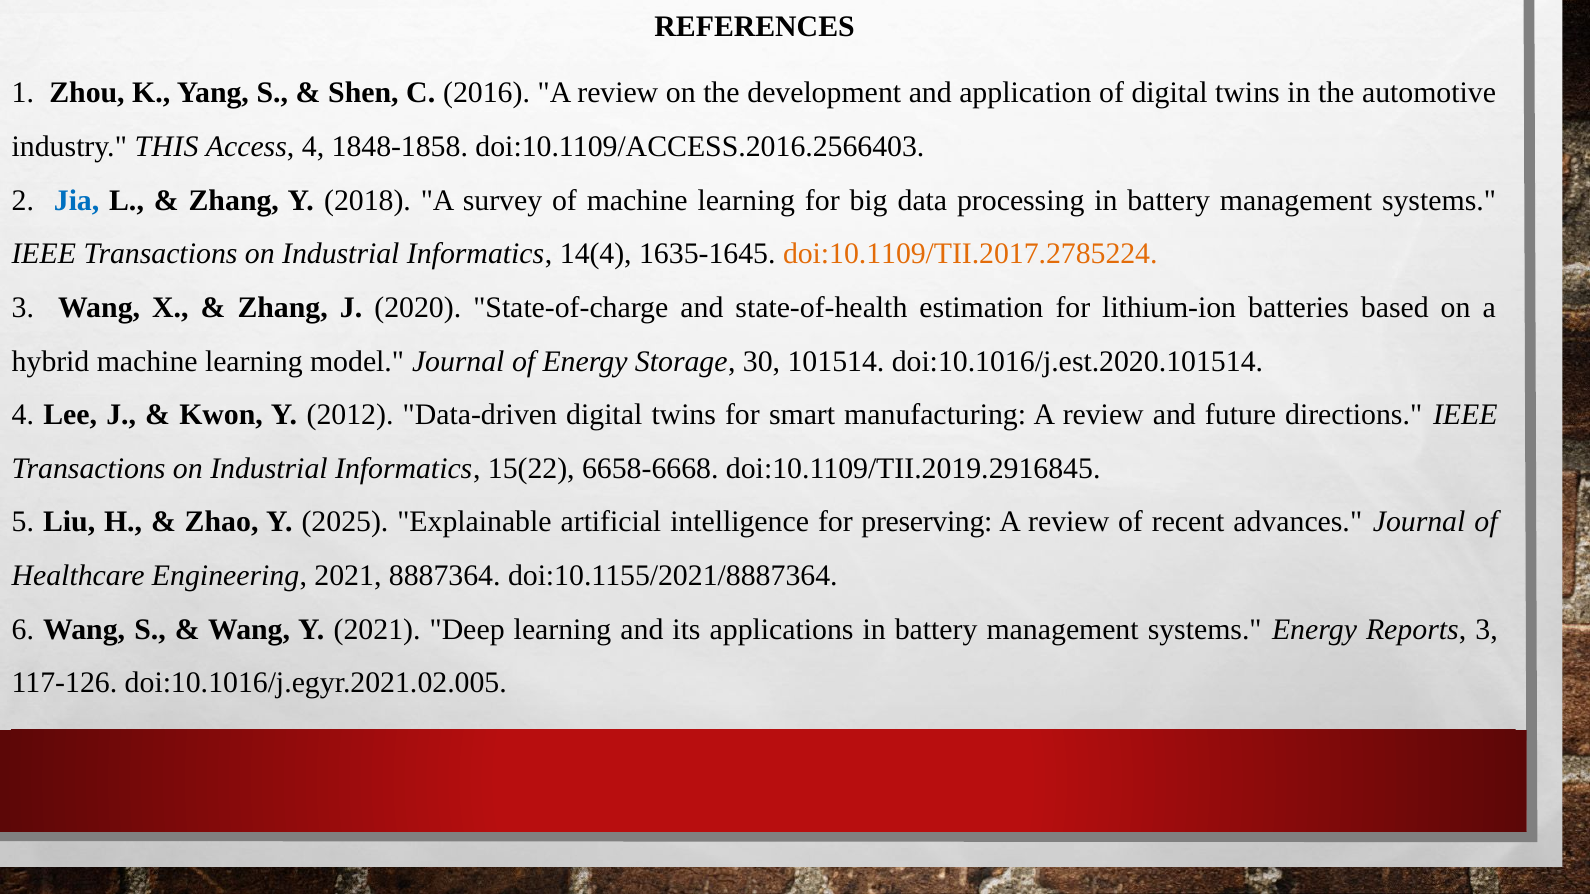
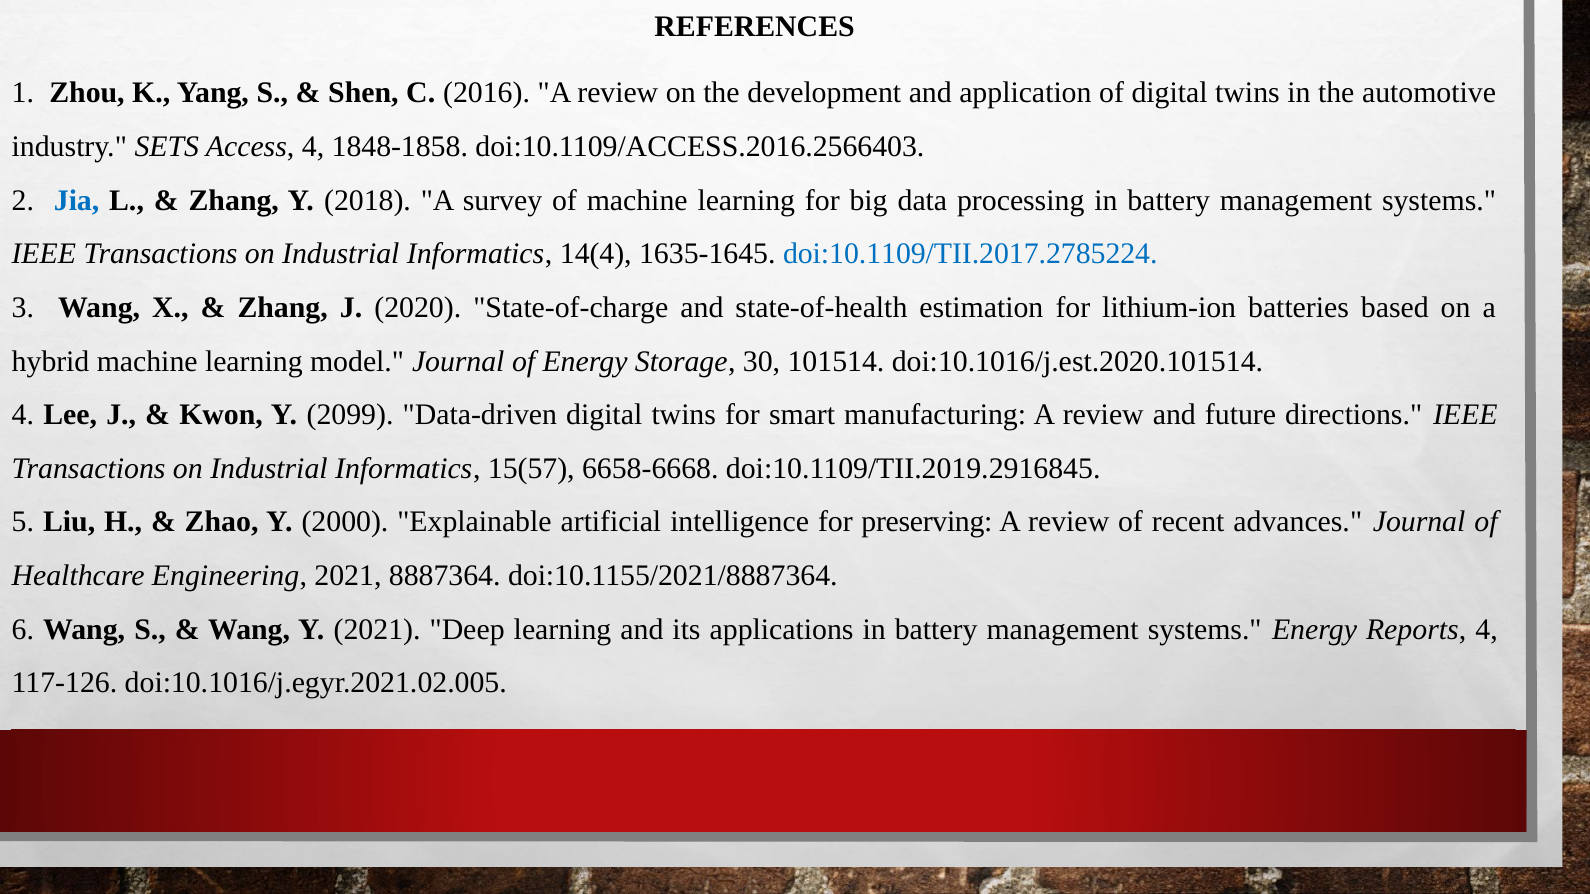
THIS: THIS -> SETS
doi:10.1109/TII.2017.2785224 colour: orange -> blue
2012: 2012 -> 2099
15(22: 15(22 -> 15(57
2025: 2025 -> 2000
Reports 3: 3 -> 4
